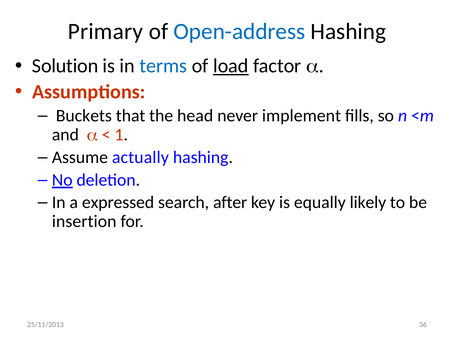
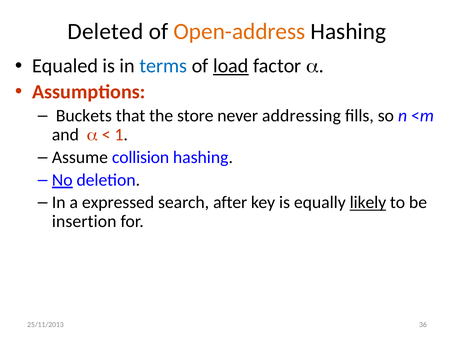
Primary: Primary -> Deleted
Open-address colour: blue -> orange
Solution: Solution -> Equaled
head: head -> store
implement: implement -> addressing
actually: actually -> collision
likely underline: none -> present
